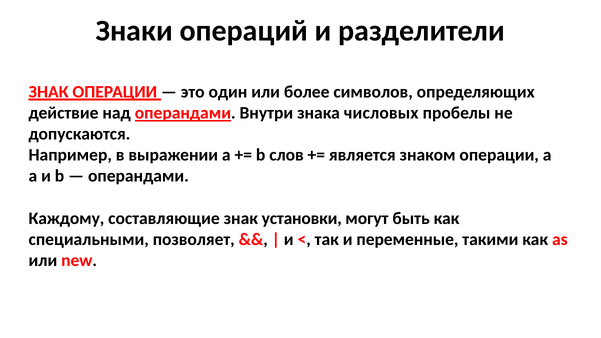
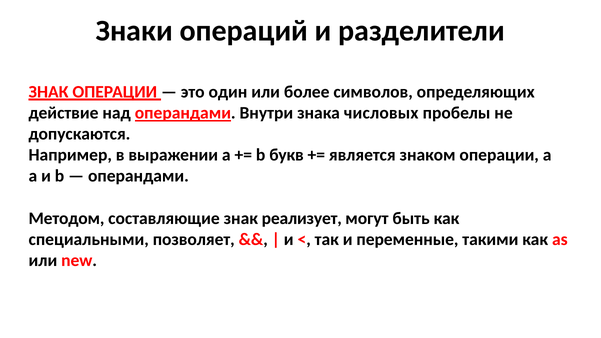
слов: слов -> букв
Каждому: Каждому -> Методом
установки: установки -> реализует
